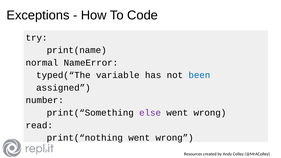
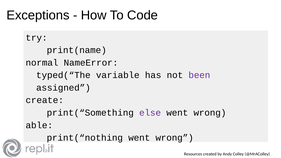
been colour: blue -> purple
number: number -> create
read: read -> able
